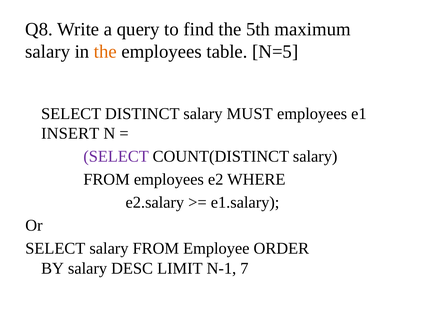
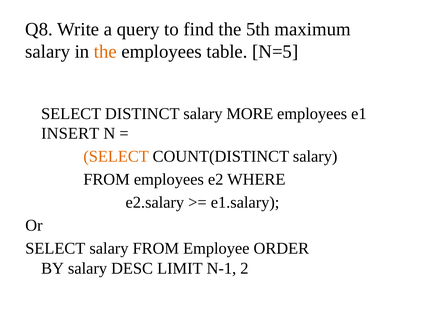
MUST: MUST -> MORE
SELECT at (116, 156) colour: purple -> orange
7: 7 -> 2
